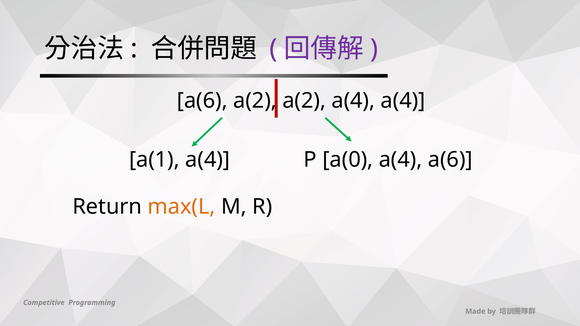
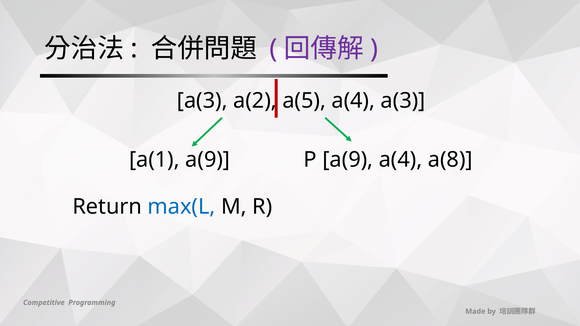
a(6 at (202, 101): a(6 -> a(3
a(2 a(2: a(2 -> a(5
a(4 a(4: a(4 -> a(3
a(1 a(4: a(4 -> a(9
P a(0: a(0 -> a(9
a(4 a(6: a(6 -> a(8
max(L colour: orange -> blue
